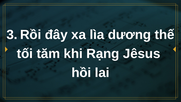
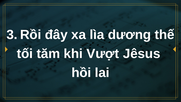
Rạng: Rạng -> Vượt
